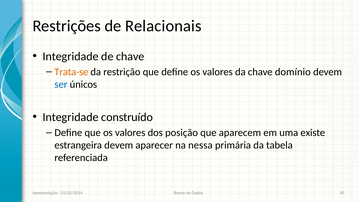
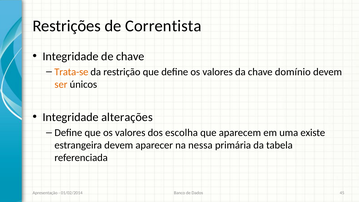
Relacionais: Relacionais -> Correntista
ser colour: blue -> orange
construído: construído -> alterações
posição: posição -> escolha
